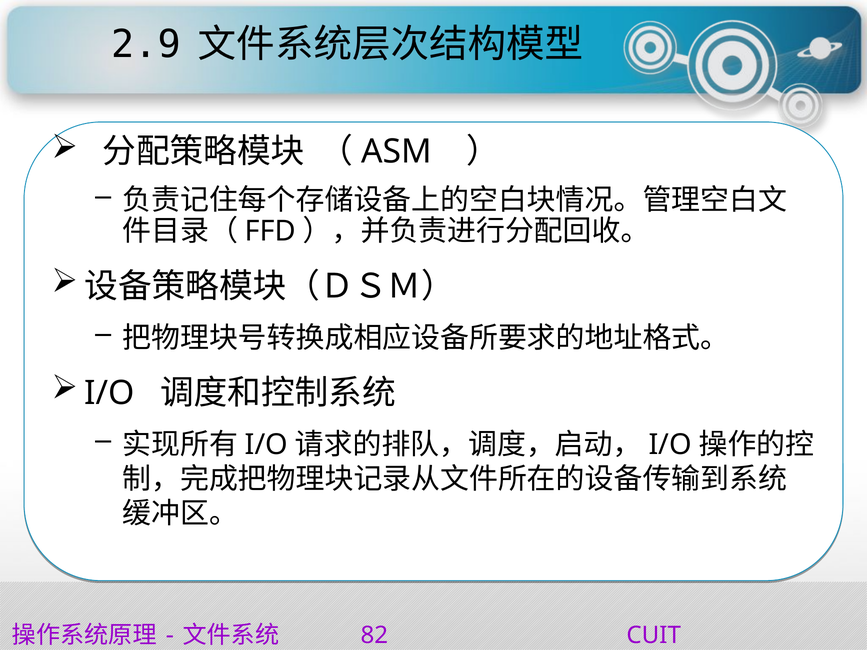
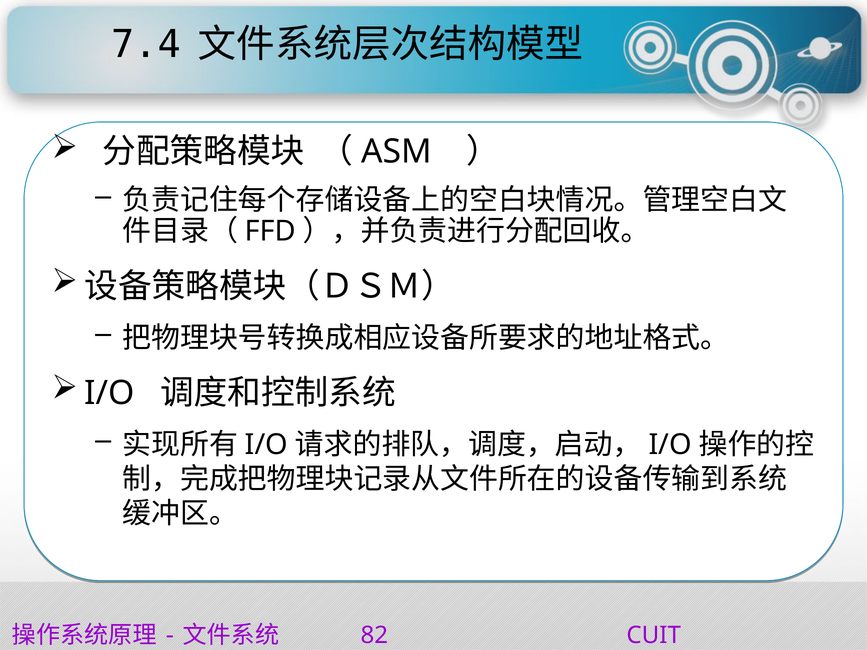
2.9: 2.9 -> 7.4
